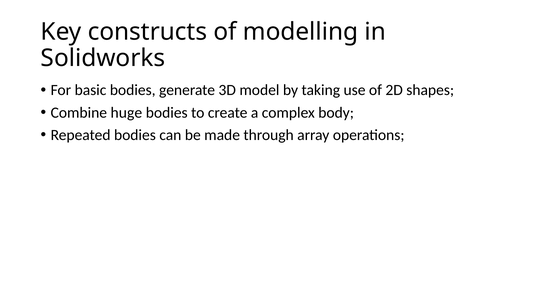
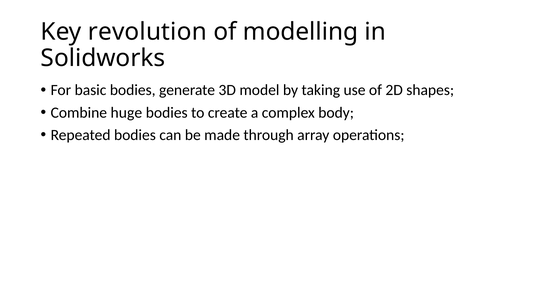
constructs: constructs -> revolution
